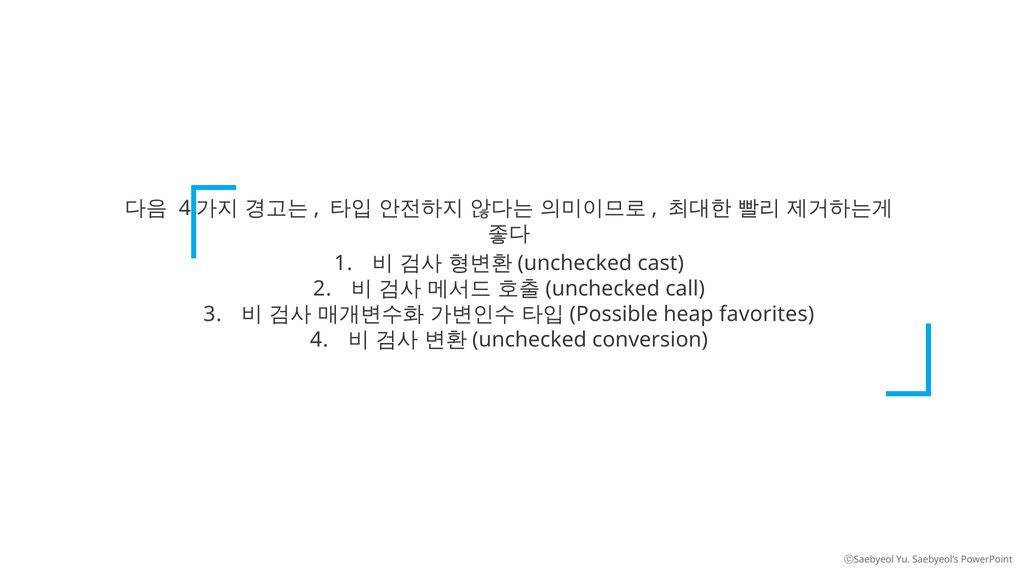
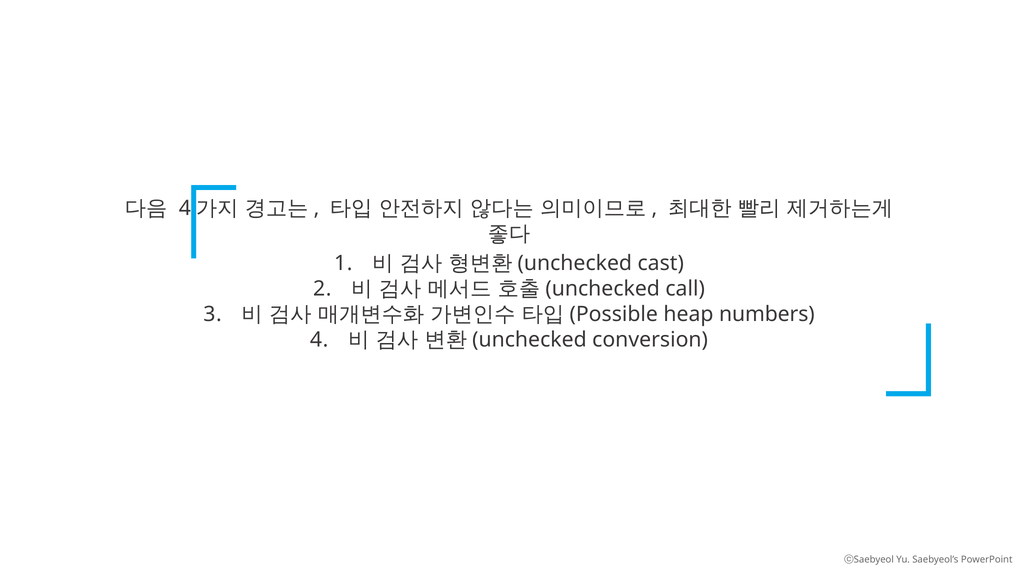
favorites: favorites -> numbers
